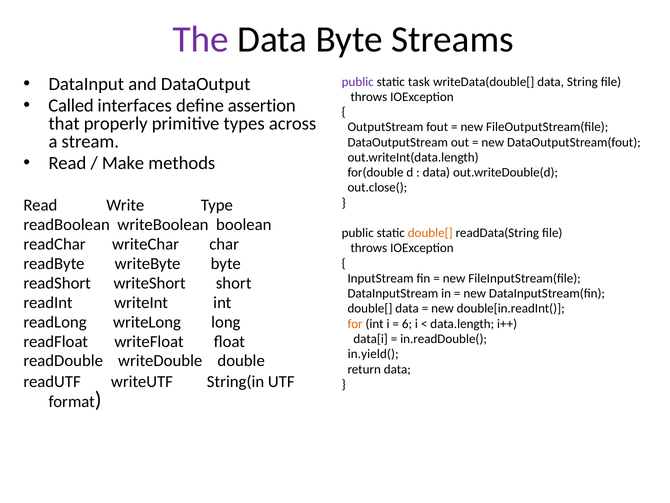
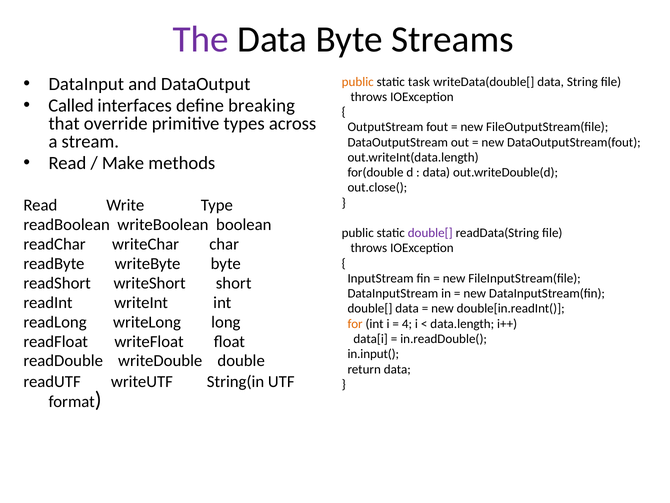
public at (358, 82) colour: purple -> orange
assertion: assertion -> breaking
properly: properly -> override
double[ at (430, 233) colour: orange -> purple
6: 6 -> 4
in.yield(: in.yield( -> in.input(
